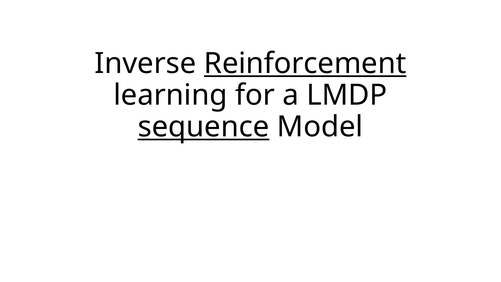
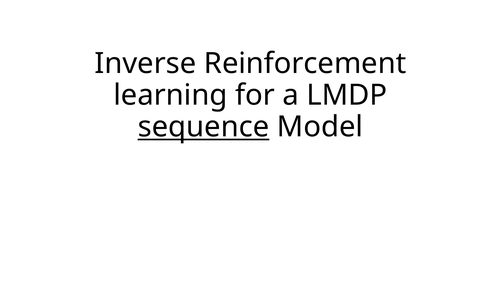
Reinforcement underline: present -> none
